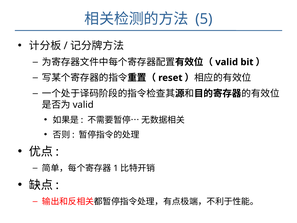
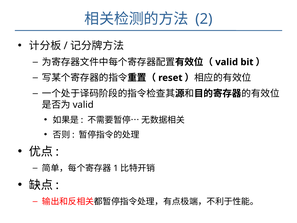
5: 5 -> 2
